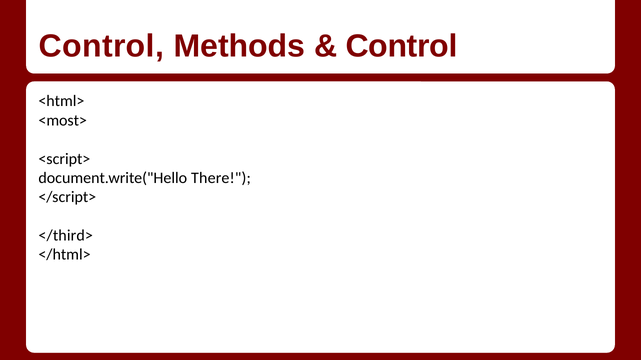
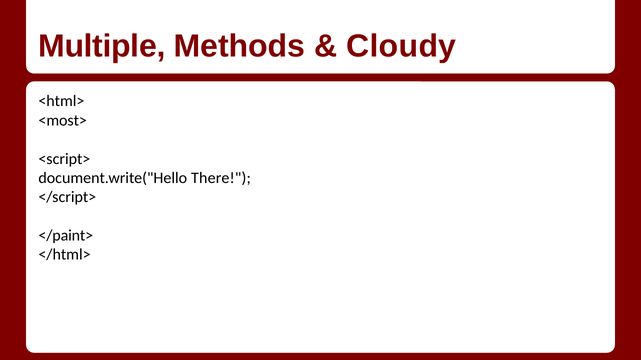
Control at (101, 46): Control -> Multiple
Control at (401, 46): Control -> Cloudy
</third>: </third> -> </paint>
